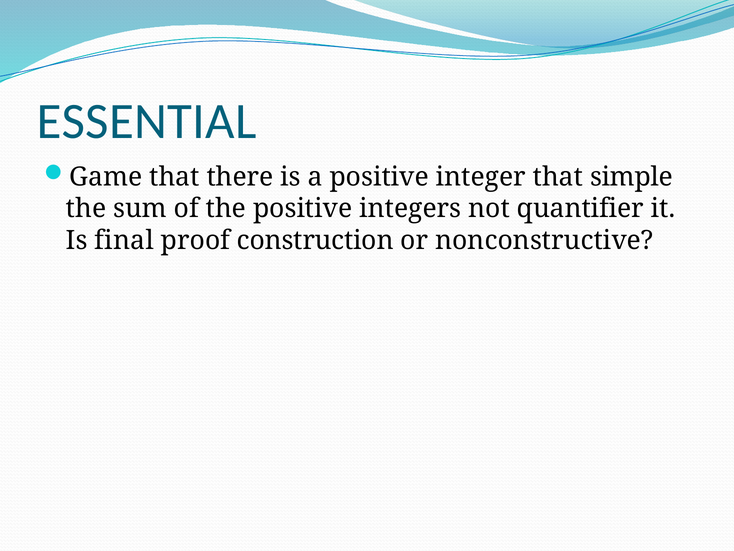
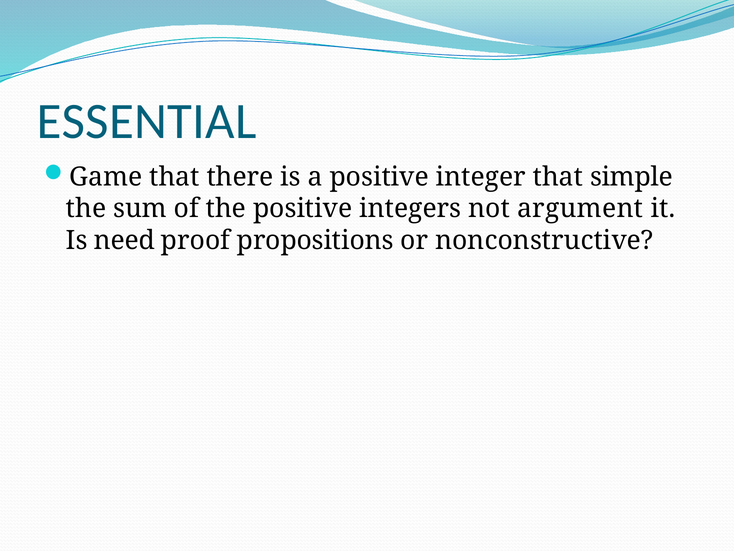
quantifier: quantifier -> argument
final: final -> need
construction: construction -> propositions
